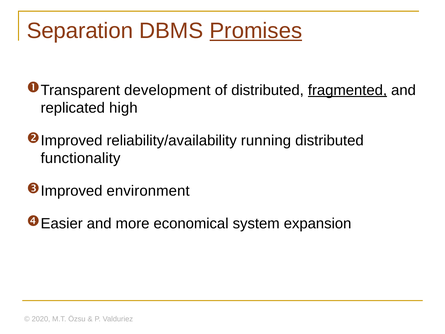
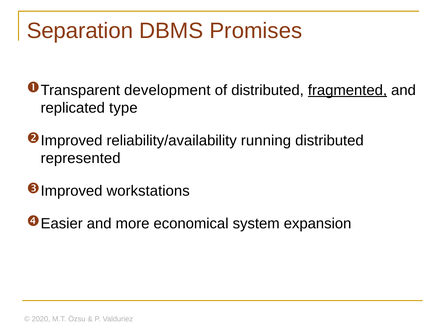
Promises underline: present -> none
high: high -> type
functionality: functionality -> represented
environment: environment -> workstations
